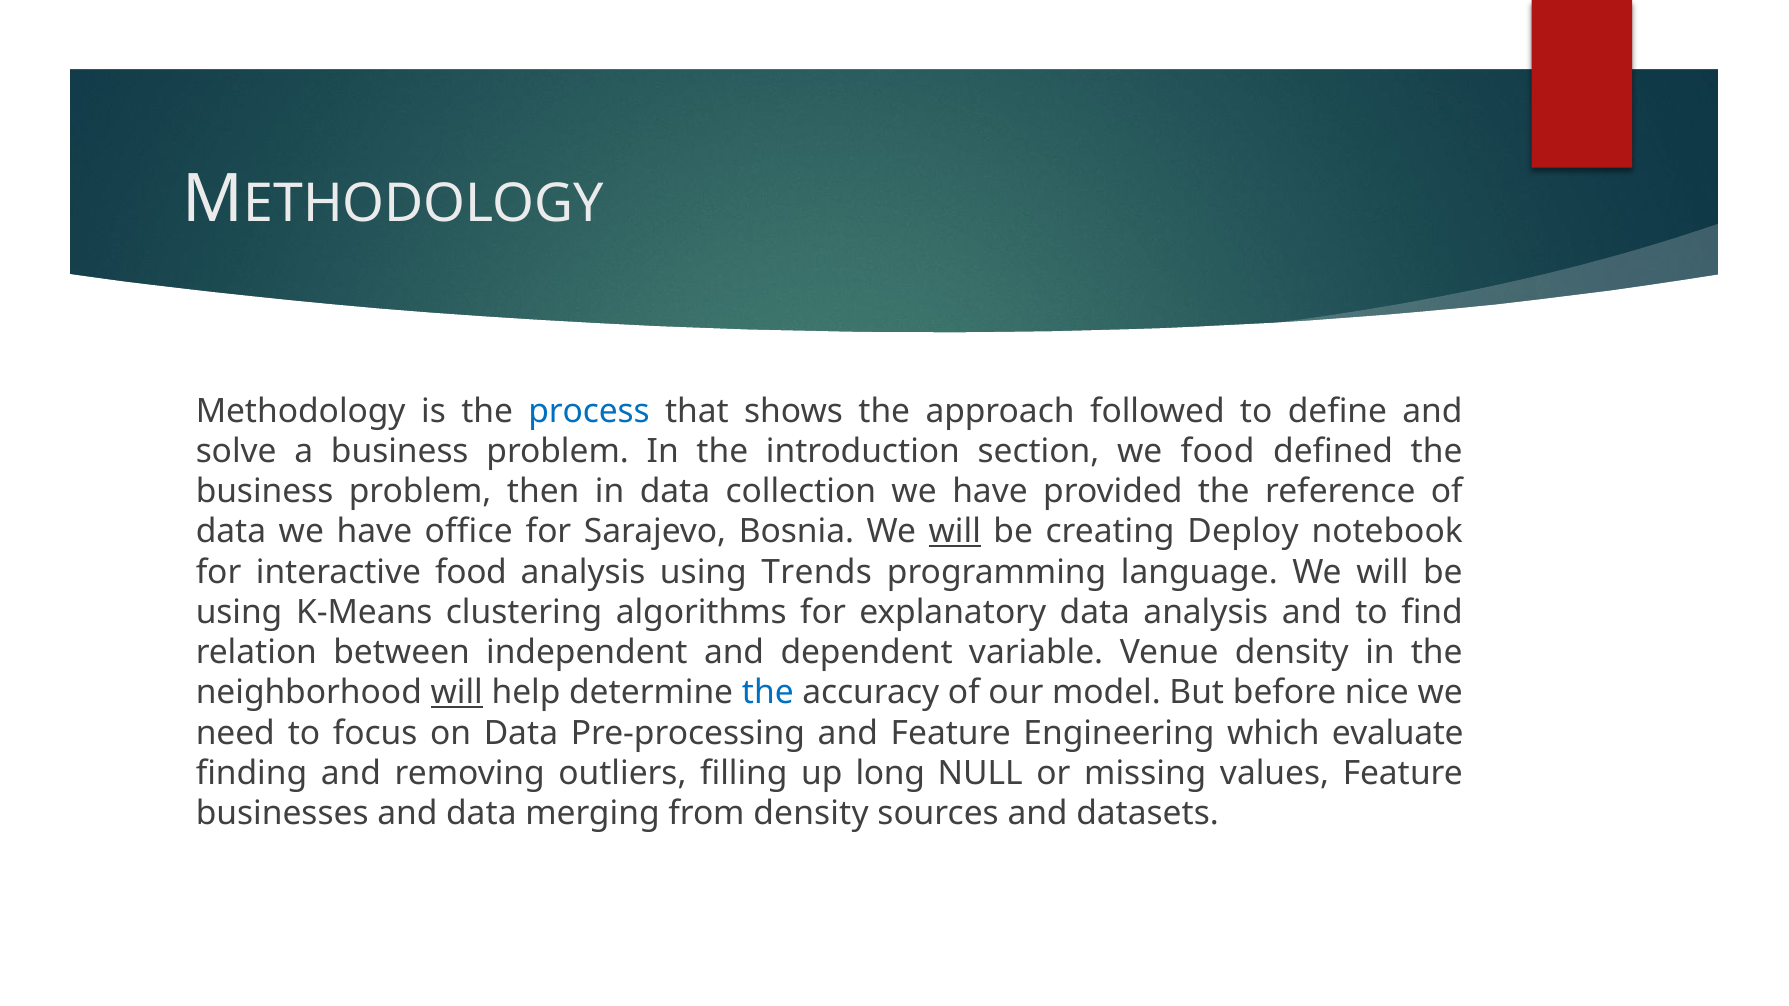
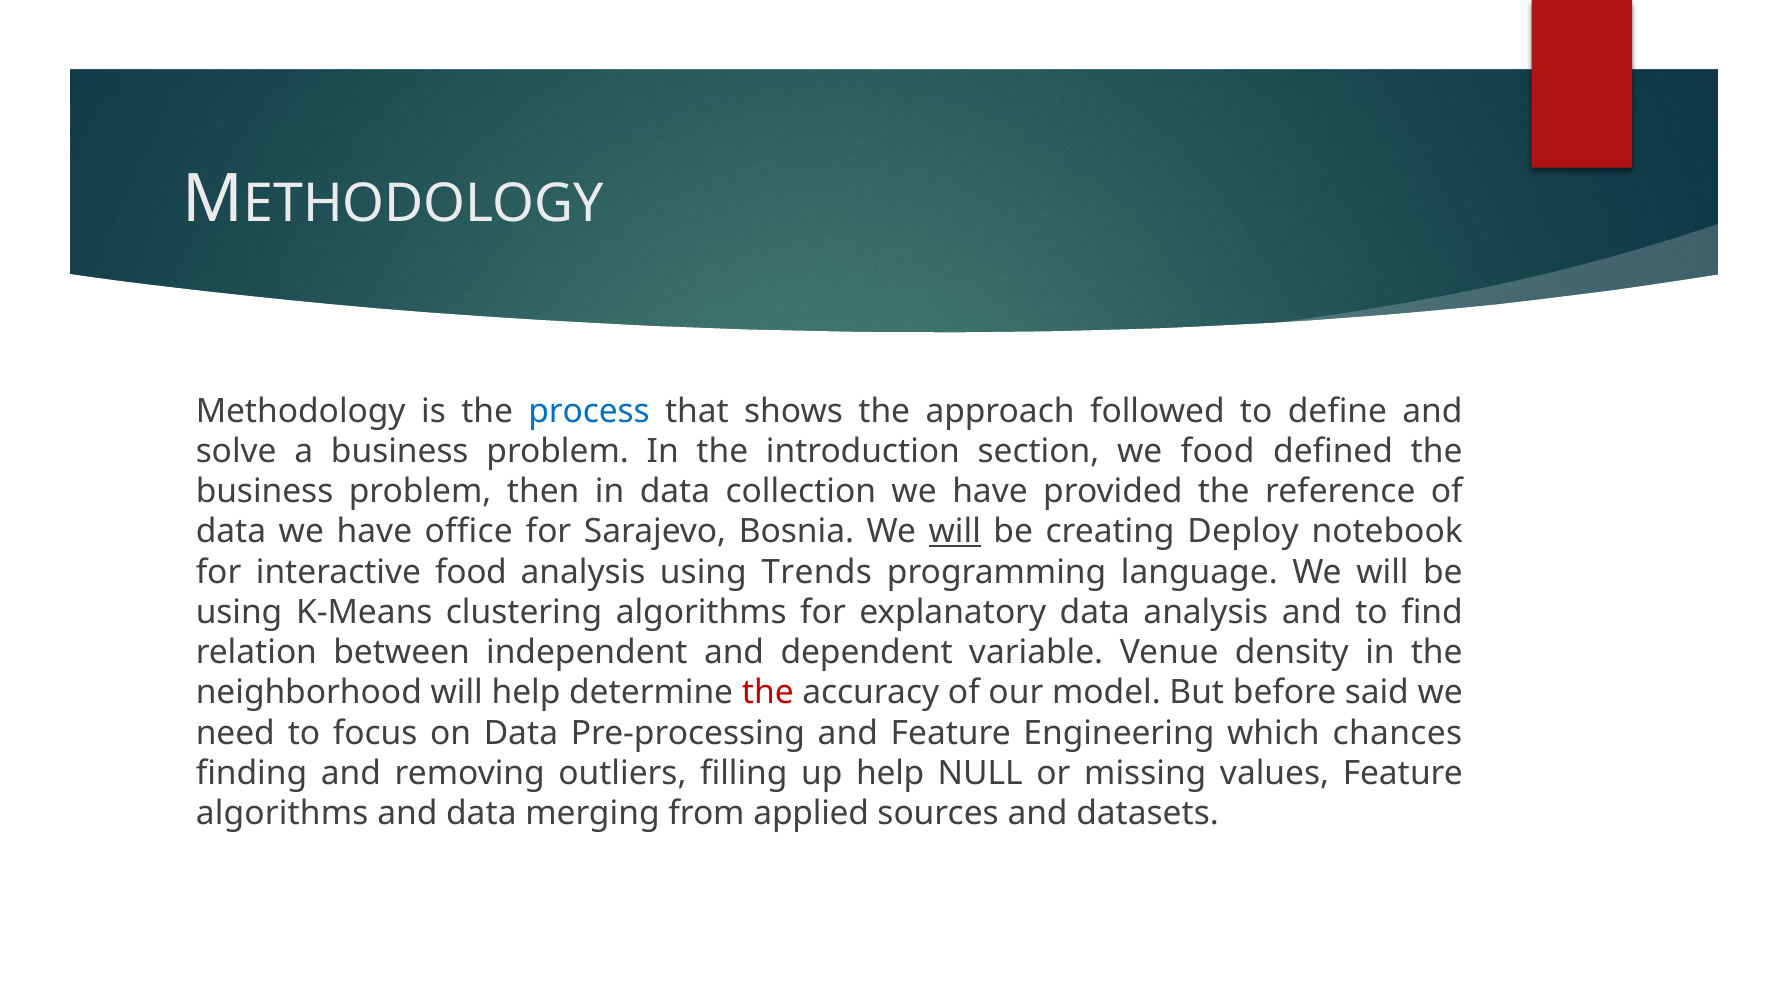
will at (457, 693) underline: present -> none
the at (768, 693) colour: blue -> red
nice: nice -> said
evaluate: evaluate -> chances
up long: long -> help
businesses at (282, 814): businesses -> algorithms
from density: density -> applied
